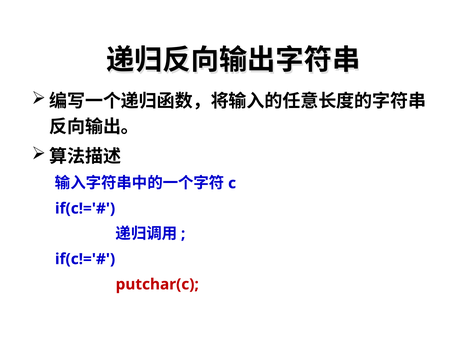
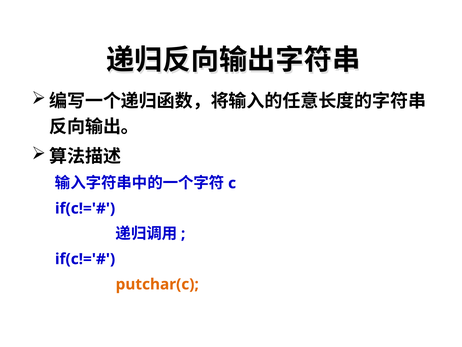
putchar(c colour: red -> orange
